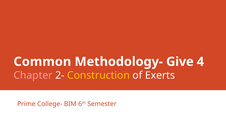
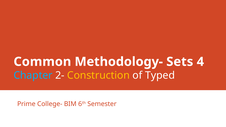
Give: Give -> Sets
Chapter colour: pink -> light blue
Exerts: Exerts -> Typed
